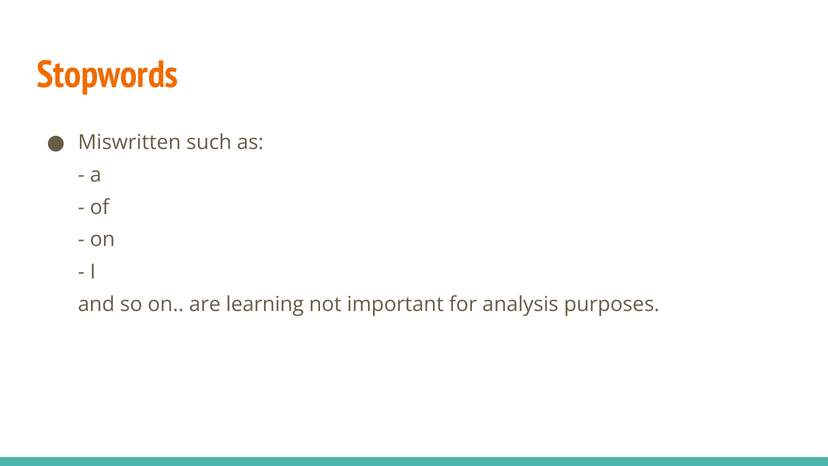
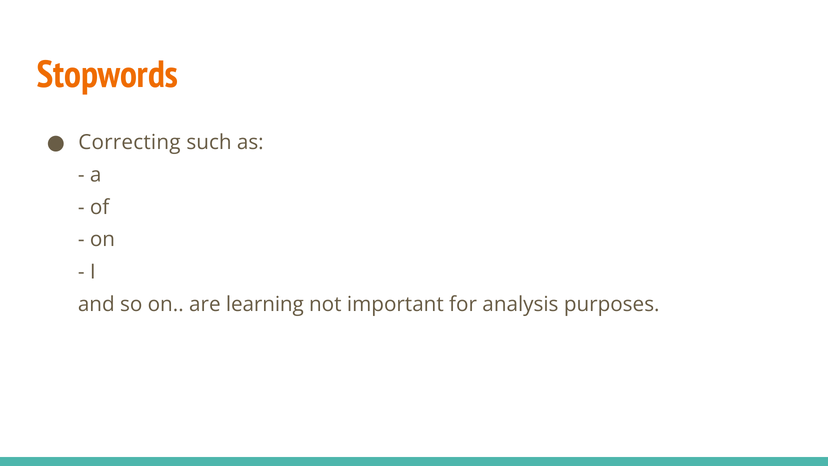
Miswritten: Miswritten -> Correcting
